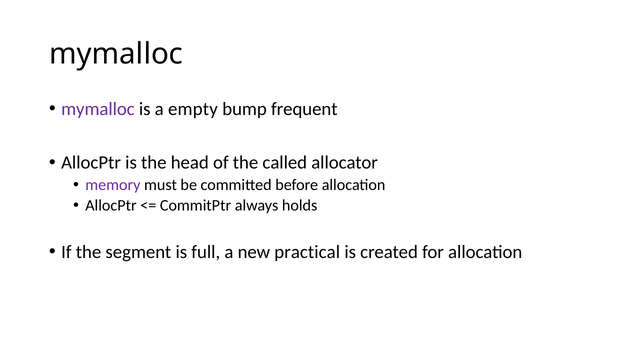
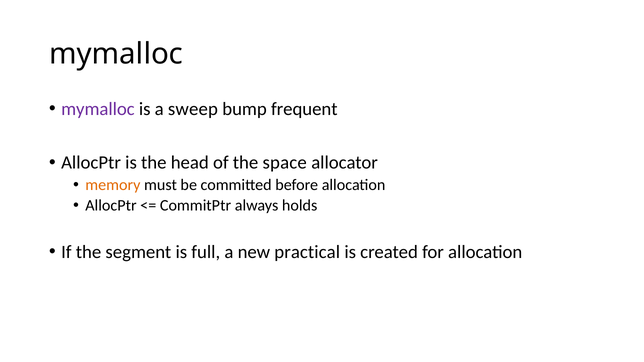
empty: empty -> sweep
called: called -> space
memory colour: purple -> orange
